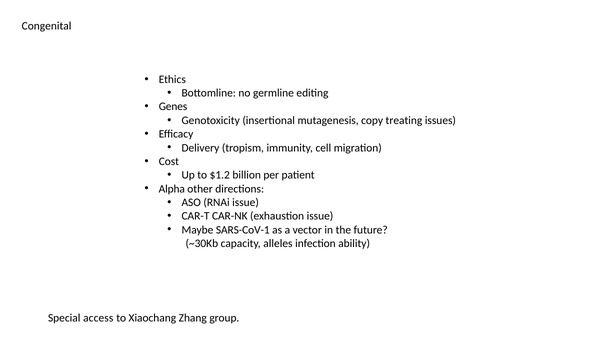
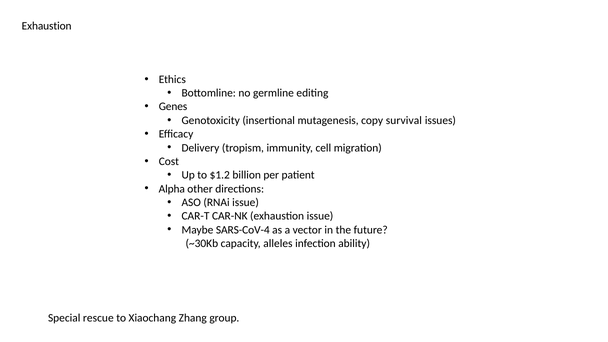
Congenital at (47, 26): Congenital -> Exhaustion
treating: treating -> survival
SARS-CoV-1: SARS-CoV-1 -> SARS-CoV-4
access: access -> rescue
